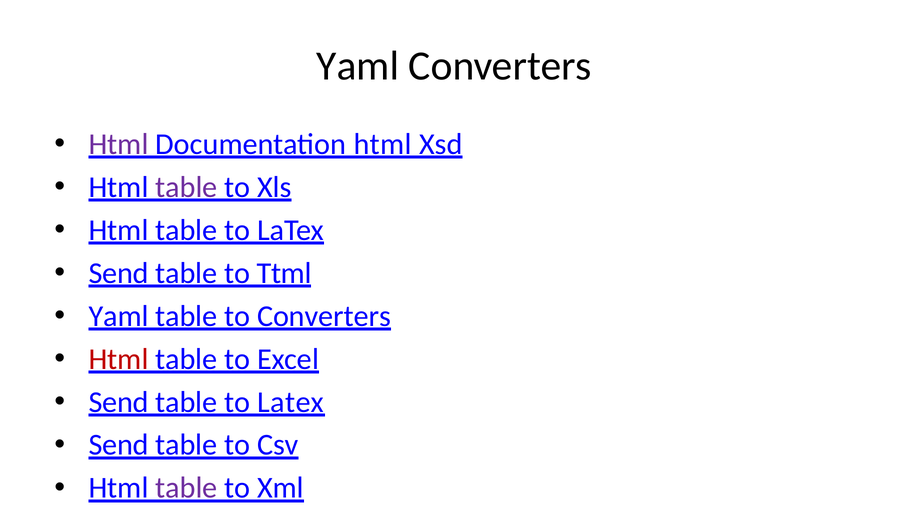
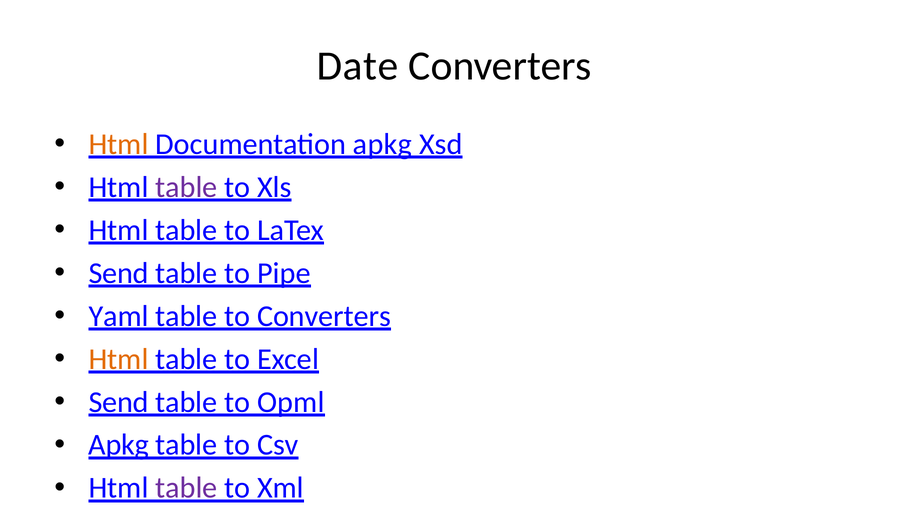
Yaml at (358, 66): Yaml -> Date
Html at (119, 144) colour: purple -> orange
Documentation html: html -> apkg
Ttml: Ttml -> Pipe
Html at (119, 359) colour: red -> orange
Latex at (291, 402): Latex -> Opml
Send at (119, 445): Send -> Apkg
